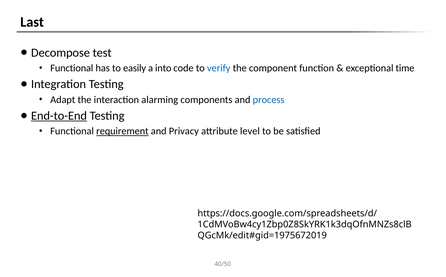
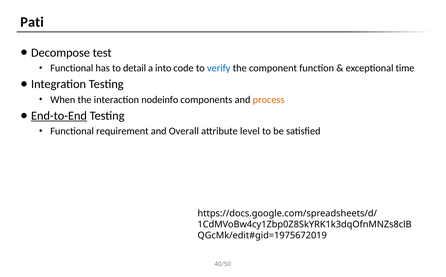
Last: Last -> Pati
easily: easily -> detail
Adapt: Adapt -> When
alarming: alarming -> nodeinfo
process colour: blue -> orange
requirement underline: present -> none
Privacy: Privacy -> Overall
